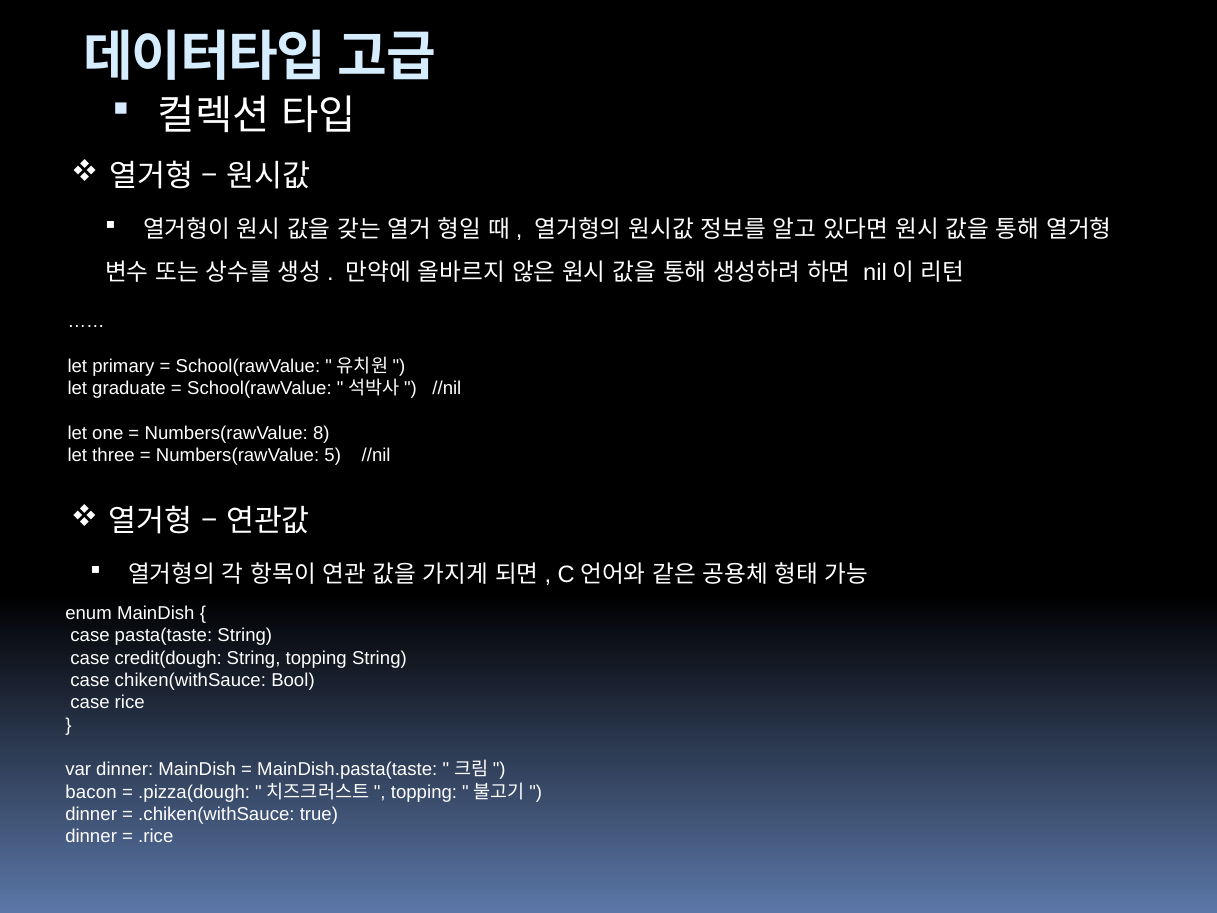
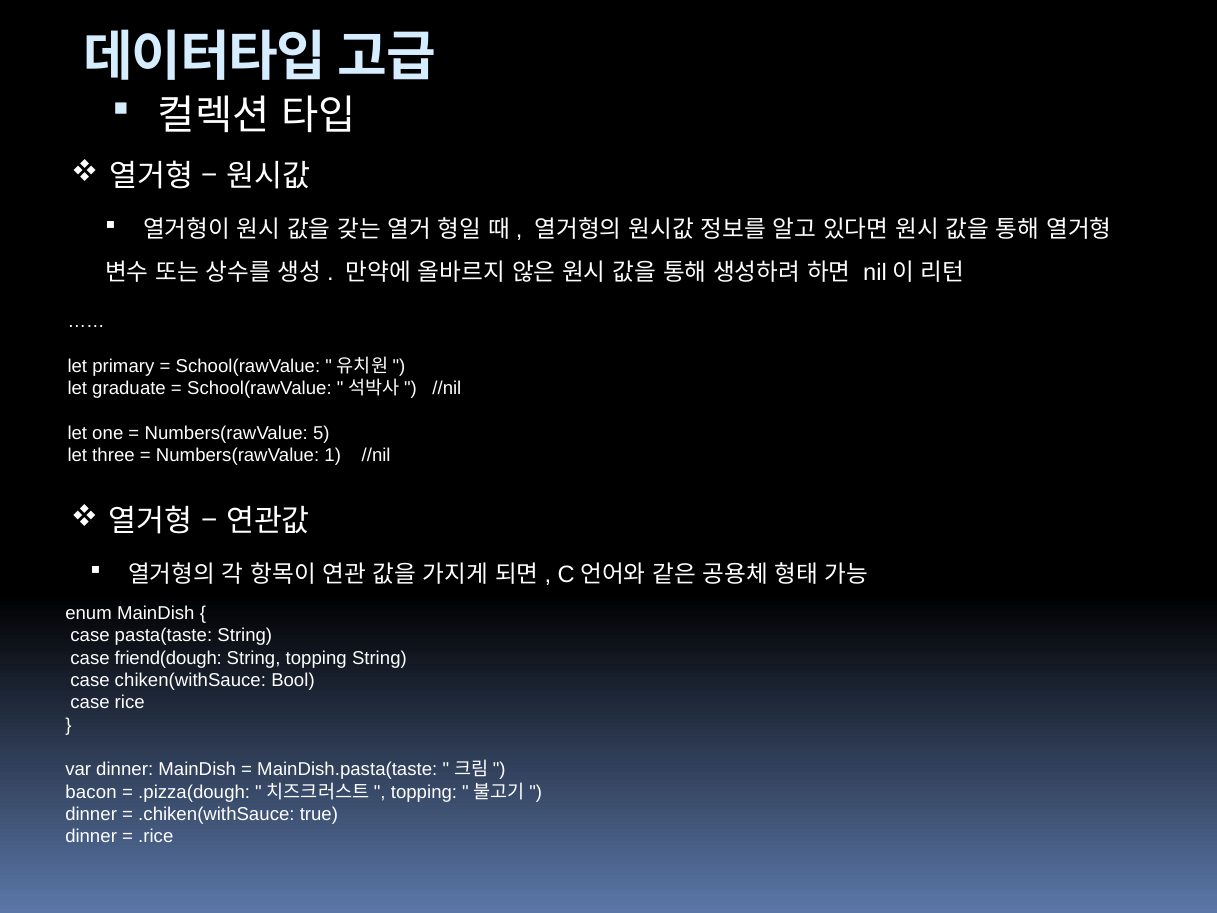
8: 8 -> 5
5: 5 -> 1
credit(dough: credit(dough -> friend(dough
